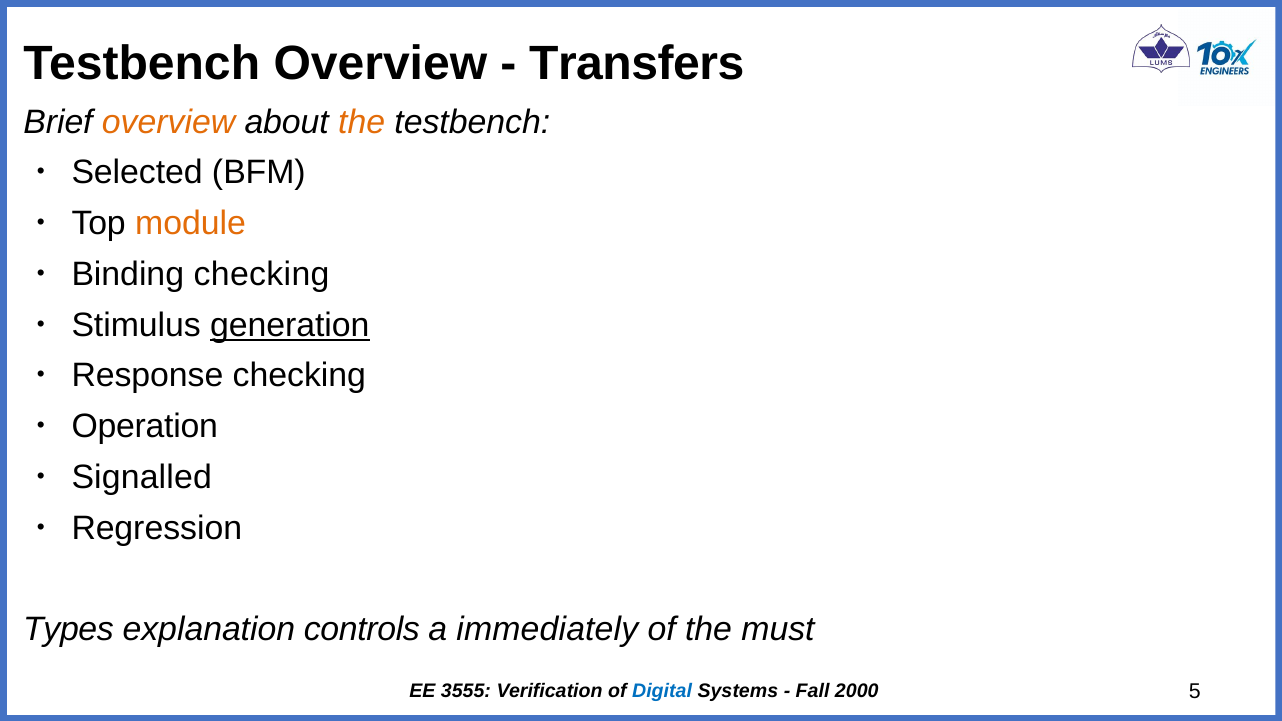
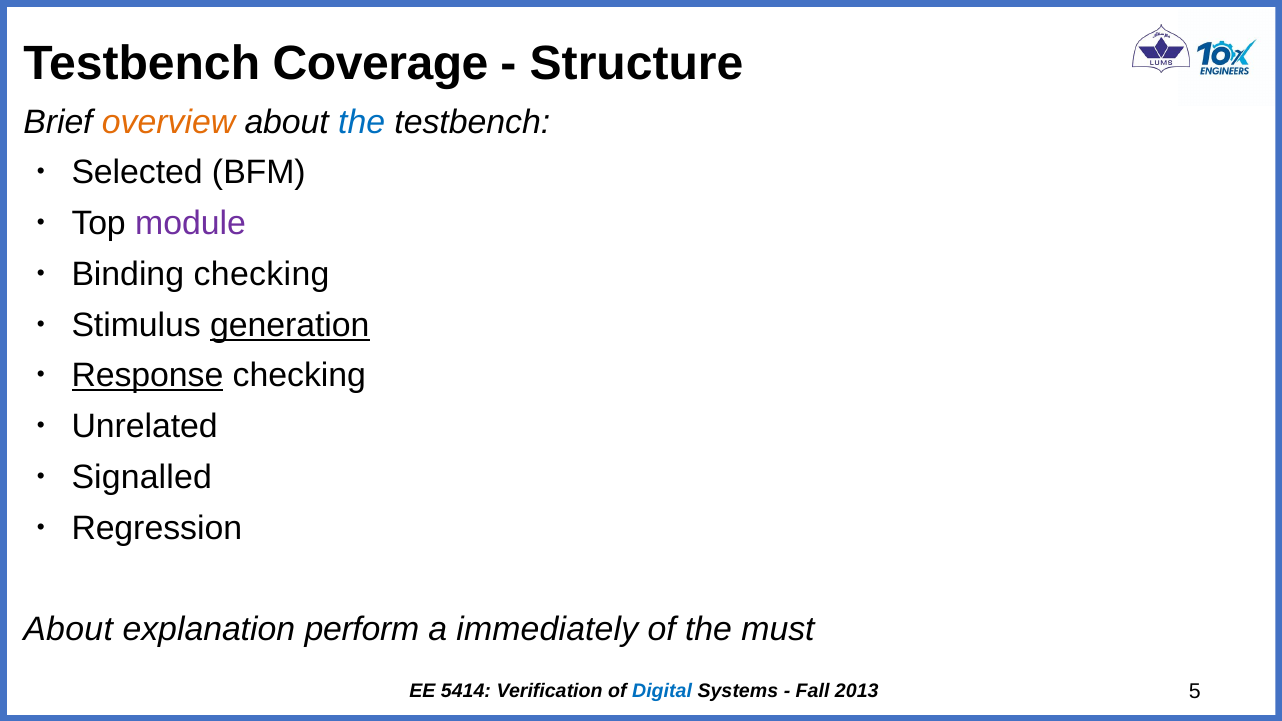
Testbench Overview: Overview -> Coverage
Transfers: Transfers -> Structure
the at (362, 122) colour: orange -> blue
module colour: orange -> purple
Response underline: none -> present
Operation: Operation -> Unrelated
Types at (68, 630): Types -> About
controls: controls -> perform
3555: 3555 -> 5414
2000: 2000 -> 2013
